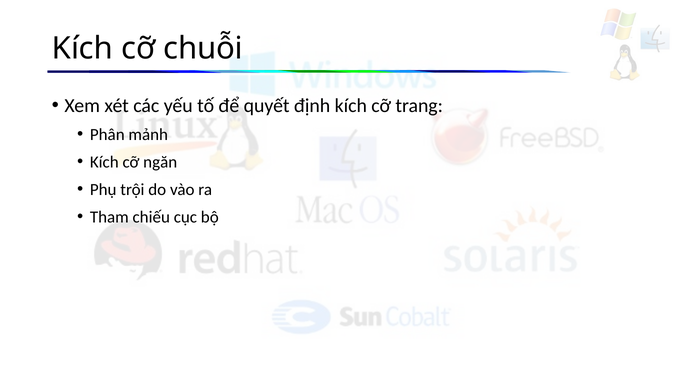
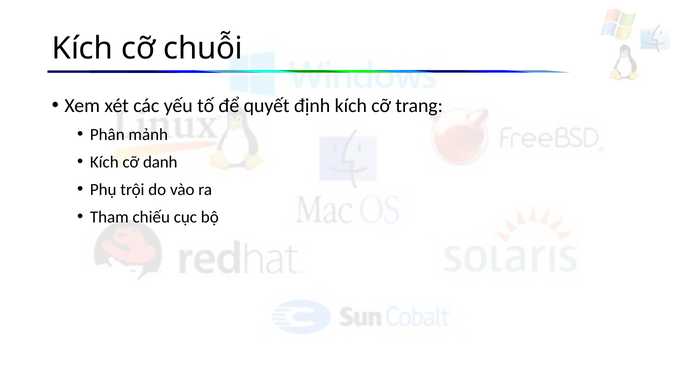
ngăn: ngăn -> danh
